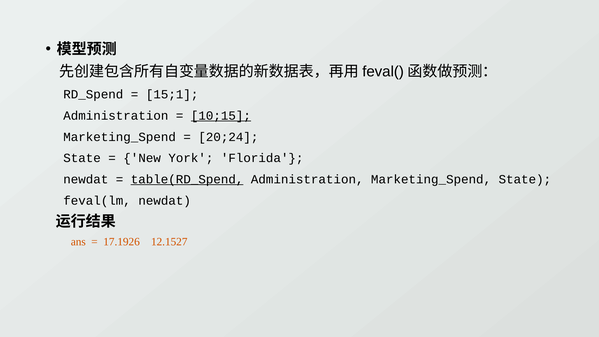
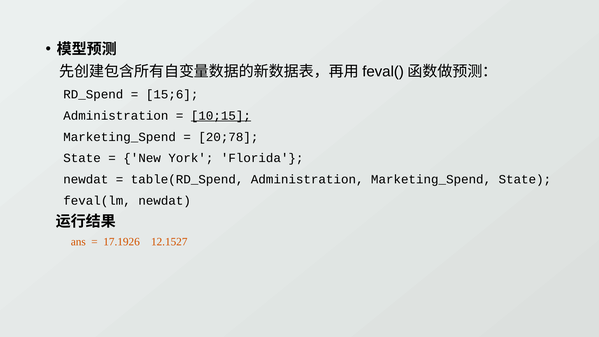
15;1: 15;1 -> 15;6
20;24: 20;24 -> 20;78
table(RD_Spend underline: present -> none
